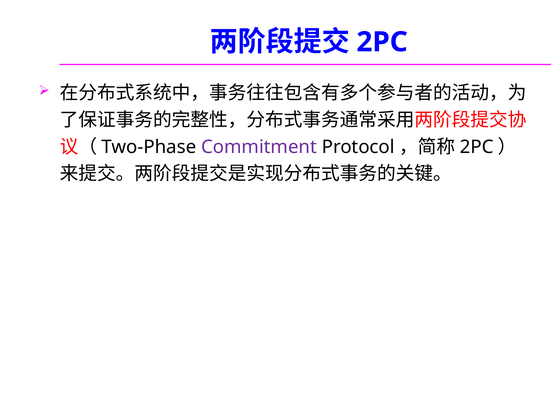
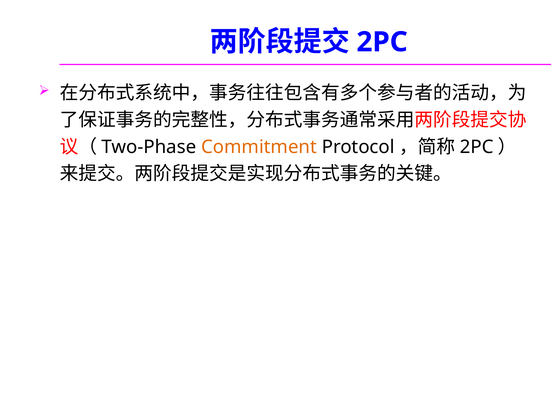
Commitment colour: purple -> orange
